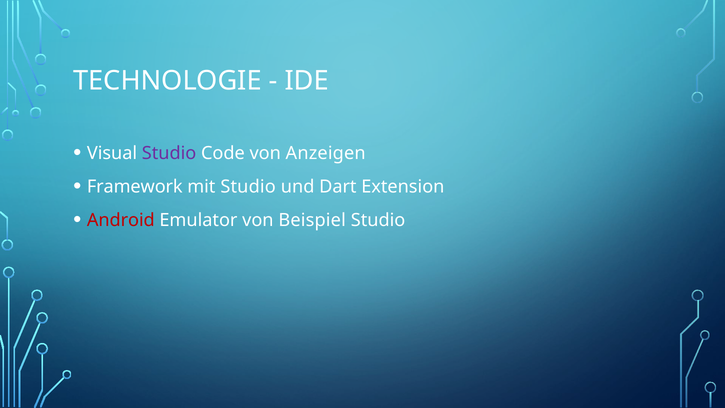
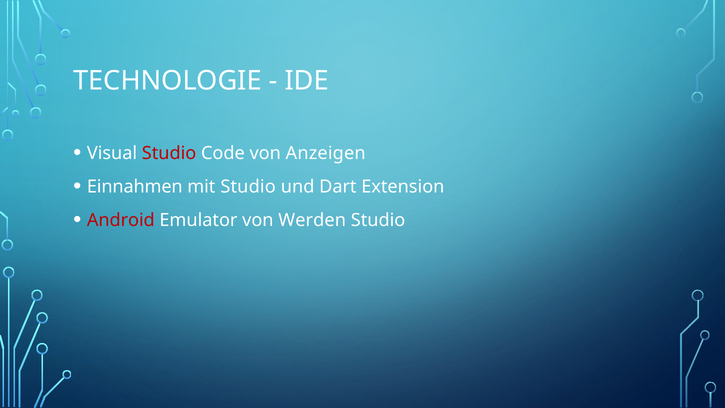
Studio at (169, 153) colour: purple -> red
Framework: Framework -> Einnahmen
Beispiel: Beispiel -> Werden
